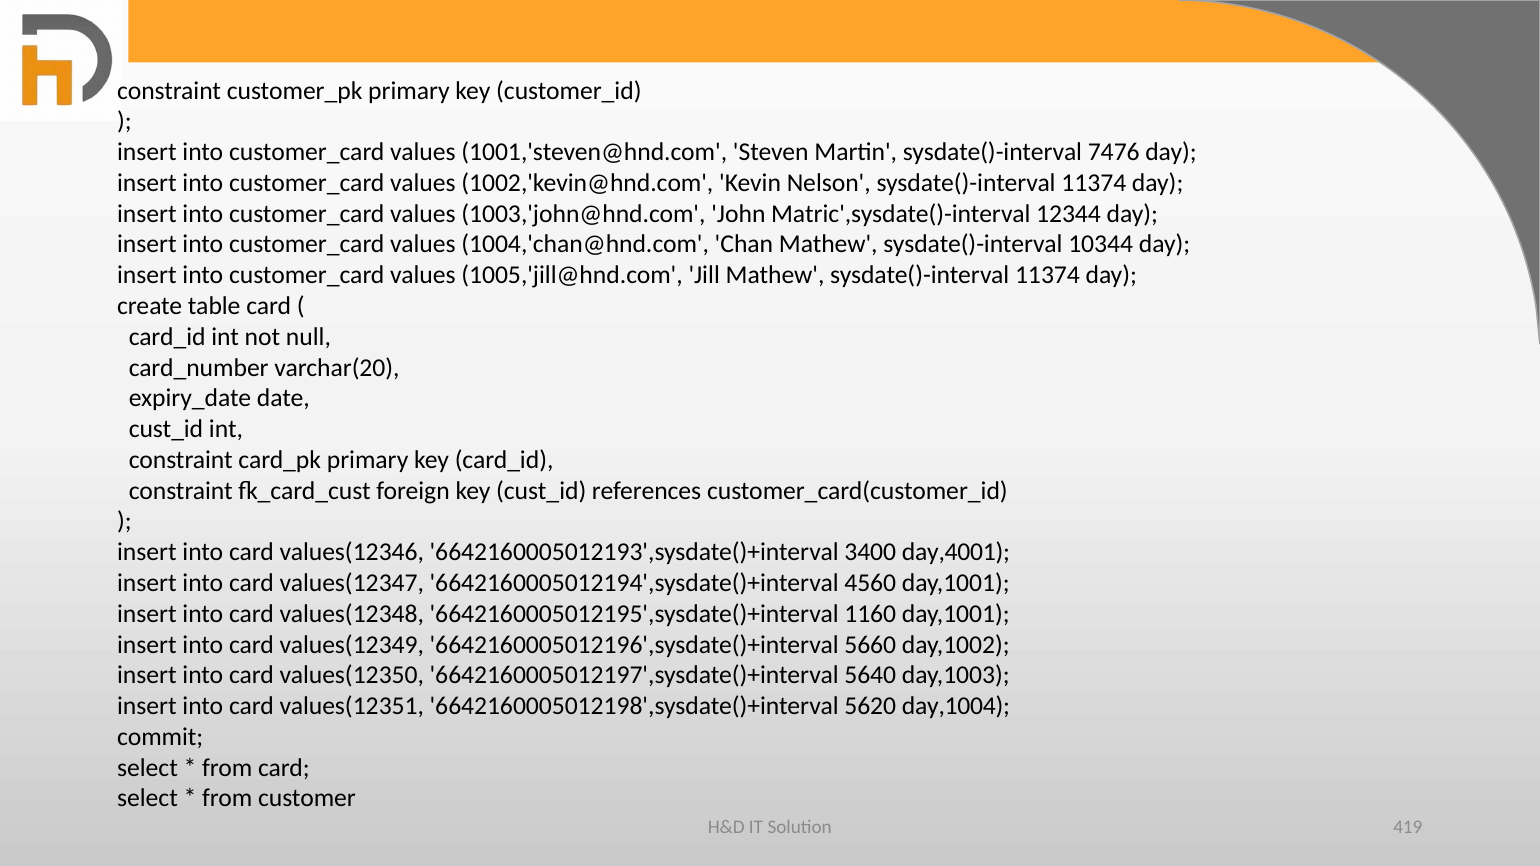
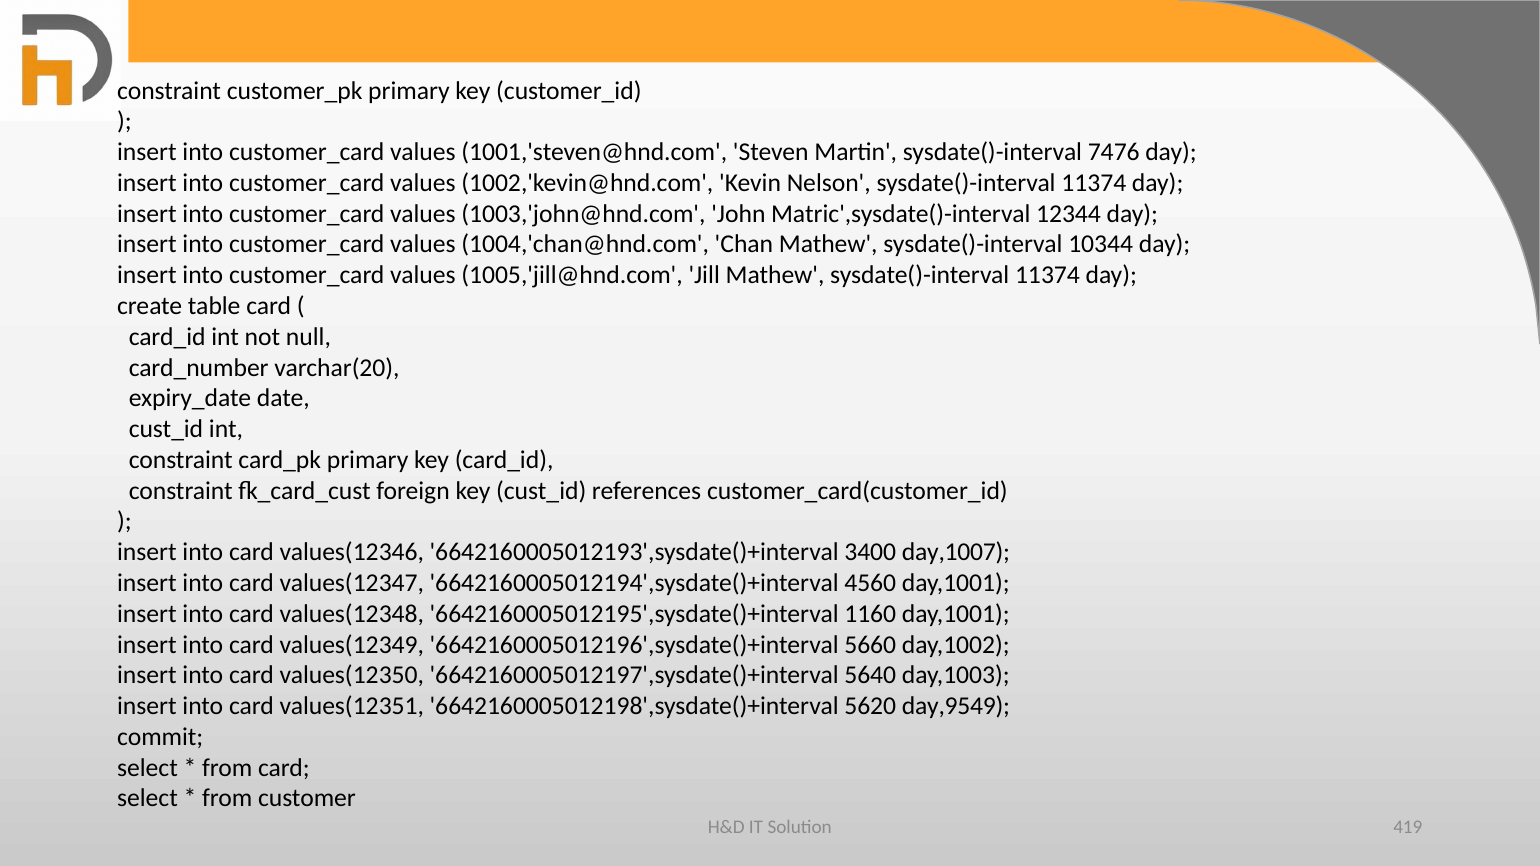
day,4001: day,4001 -> day,1007
day,1004: day,1004 -> day,9549
